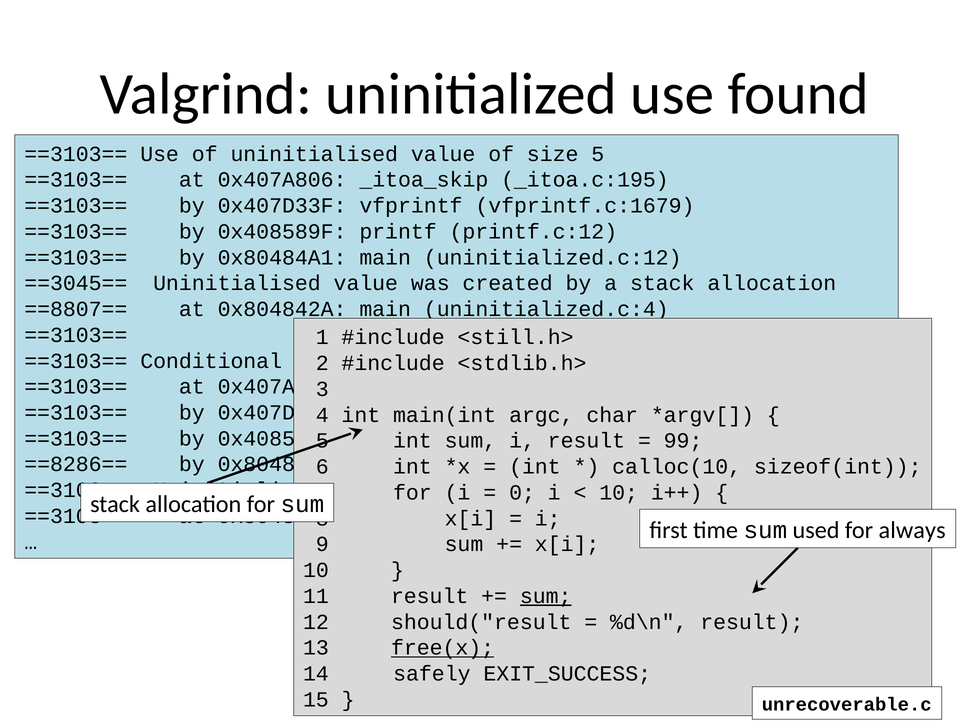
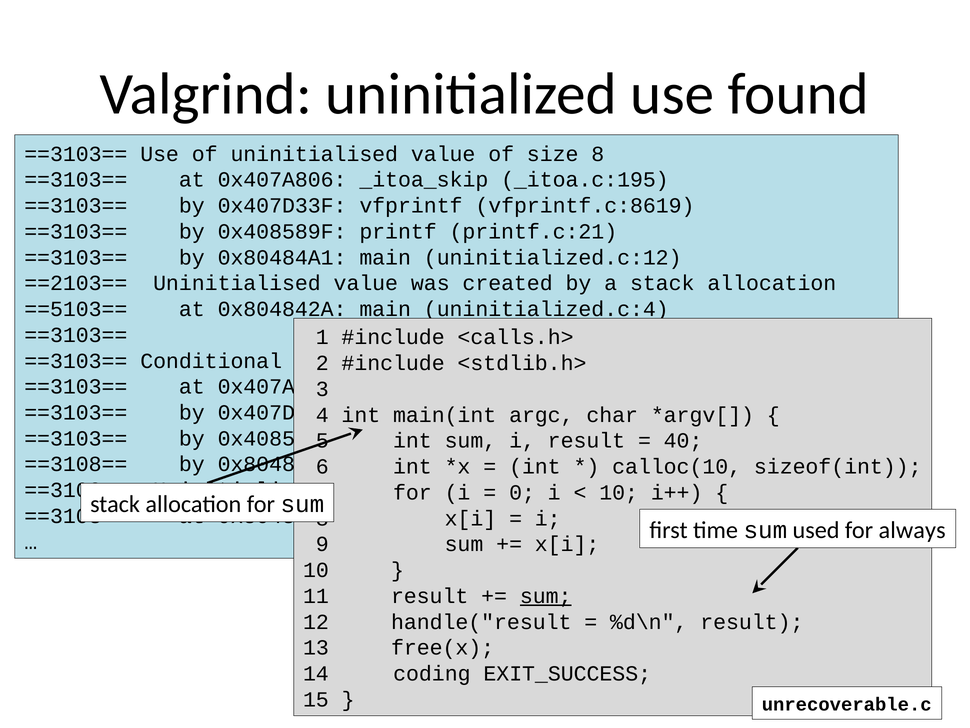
size 5: 5 -> 8
vfprintf.c:1679: vfprintf.c:1679 -> vfprintf.c:8619
printf.c:12: printf.c:12 -> printf.c:21
==3045==: ==3045== -> ==2103==
==8807==: ==8807== -> ==5103==
<still.h>: <still.h> -> <calls.h>
99: 99 -> 40
==8286==: ==8286== -> ==3108==
should("result: should("result -> handle("result
free(x underline: present -> none
safely: safely -> coding
